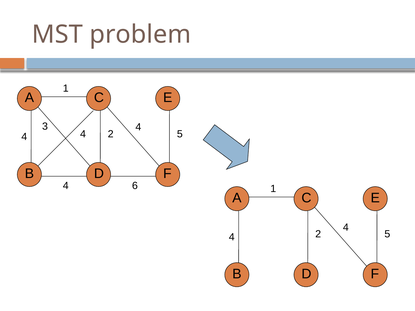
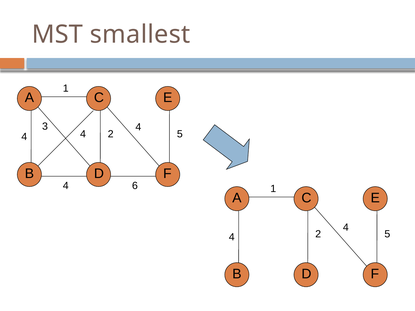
problem: problem -> smallest
